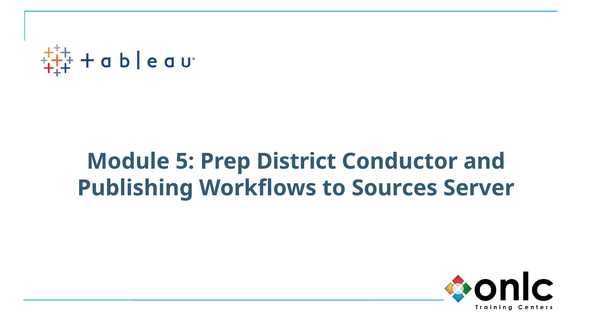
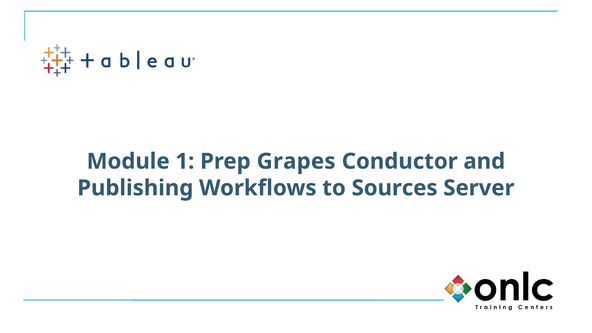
5: 5 -> 1
District: District -> Grapes
